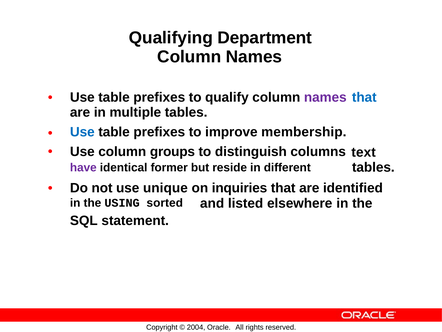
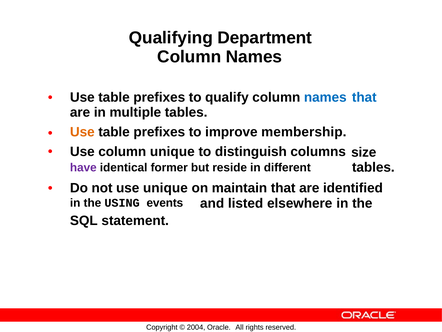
names at (325, 97) colour: purple -> blue
Use at (82, 132) colour: blue -> orange
text: text -> size
column groups: groups -> unique
inquiries: inquiries -> maintain
sorted: sorted -> events
